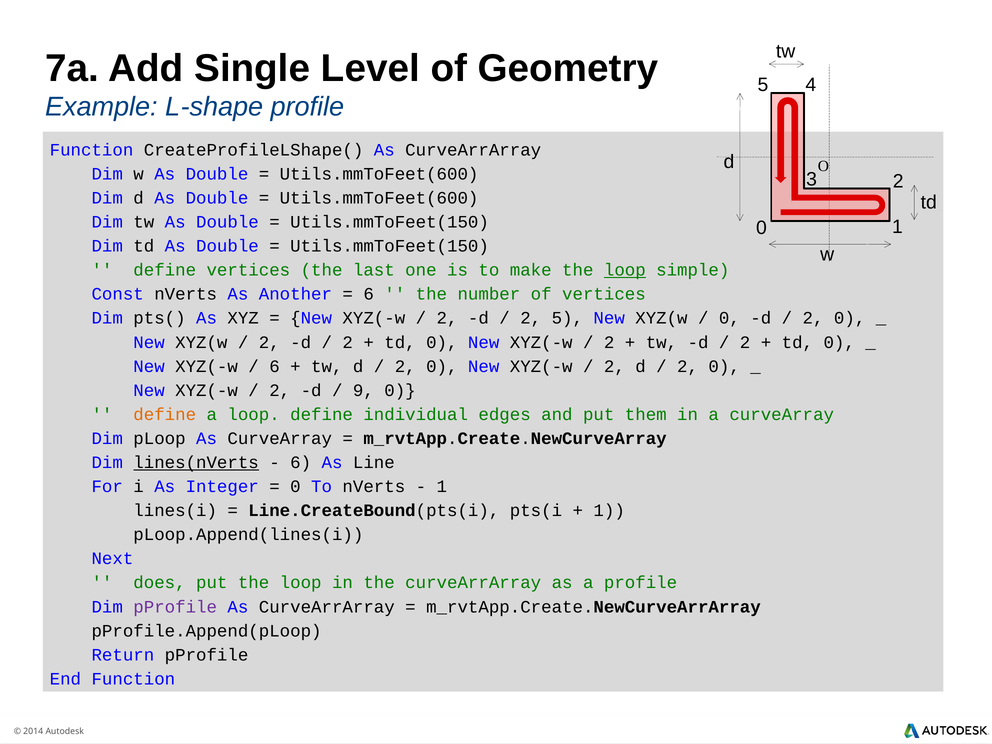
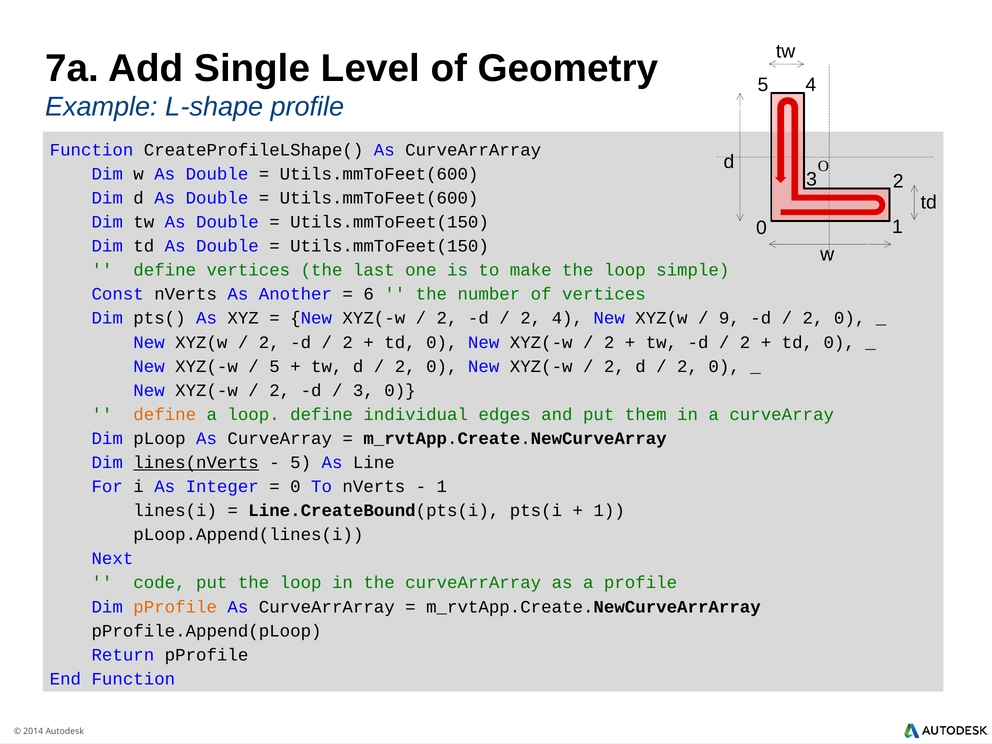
loop at (625, 270) underline: present -> none
2 5: 5 -> 4
0 at (729, 318): 0 -> 9
6 at (275, 366): 6 -> 5
9 at (363, 390): 9 -> 3
6 at (301, 462): 6 -> 5
does: does -> code
pProfile at (175, 607) colour: purple -> orange
